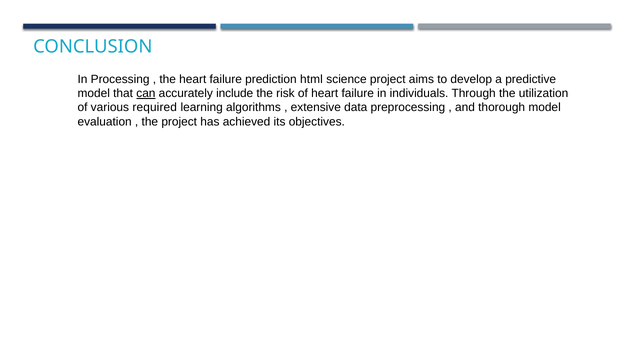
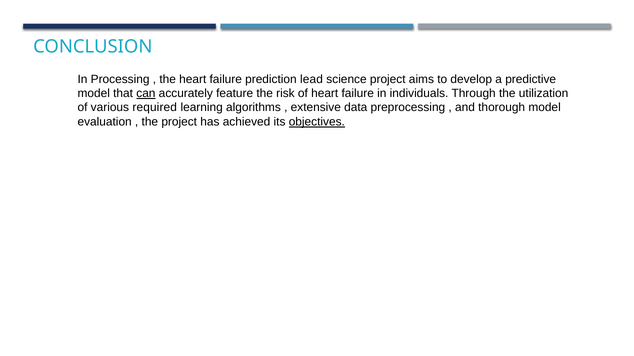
html: html -> lead
include: include -> feature
objectives underline: none -> present
